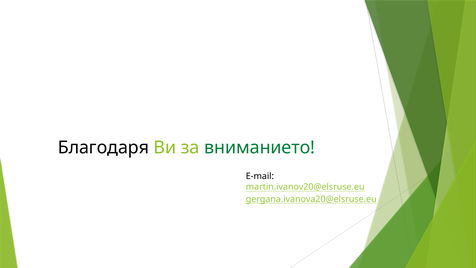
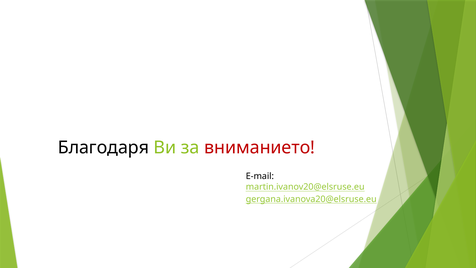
вниманието colour: green -> red
